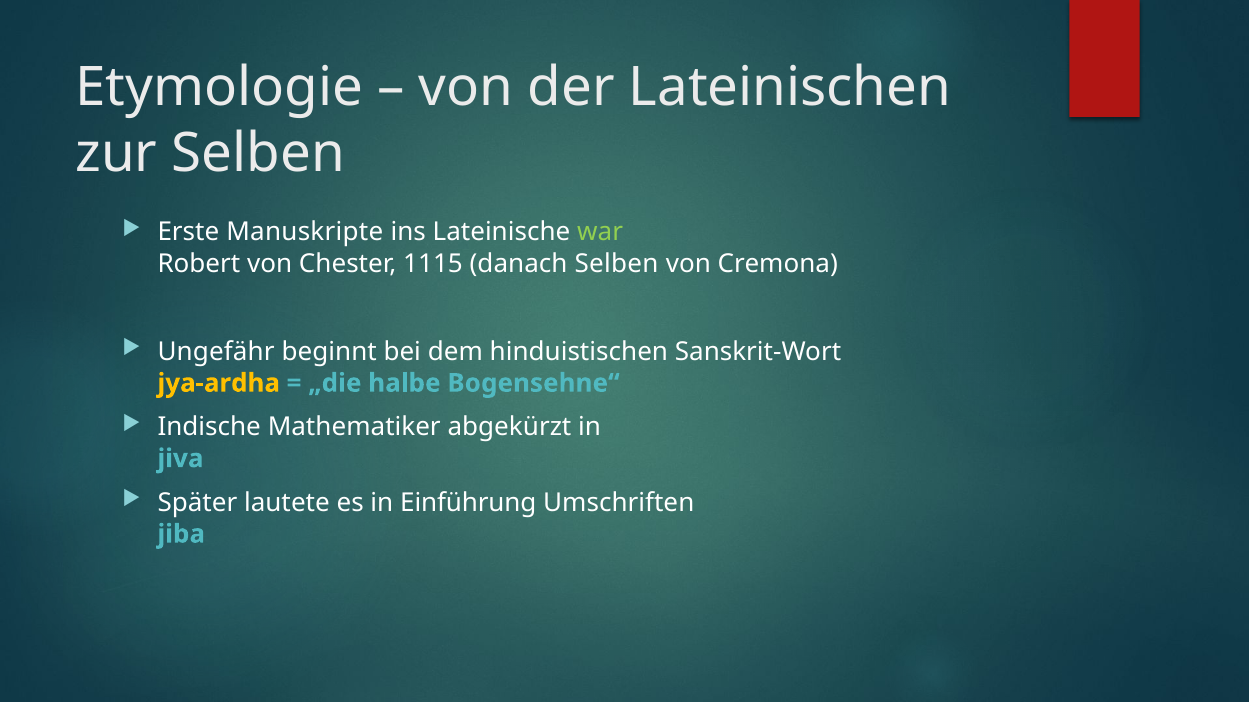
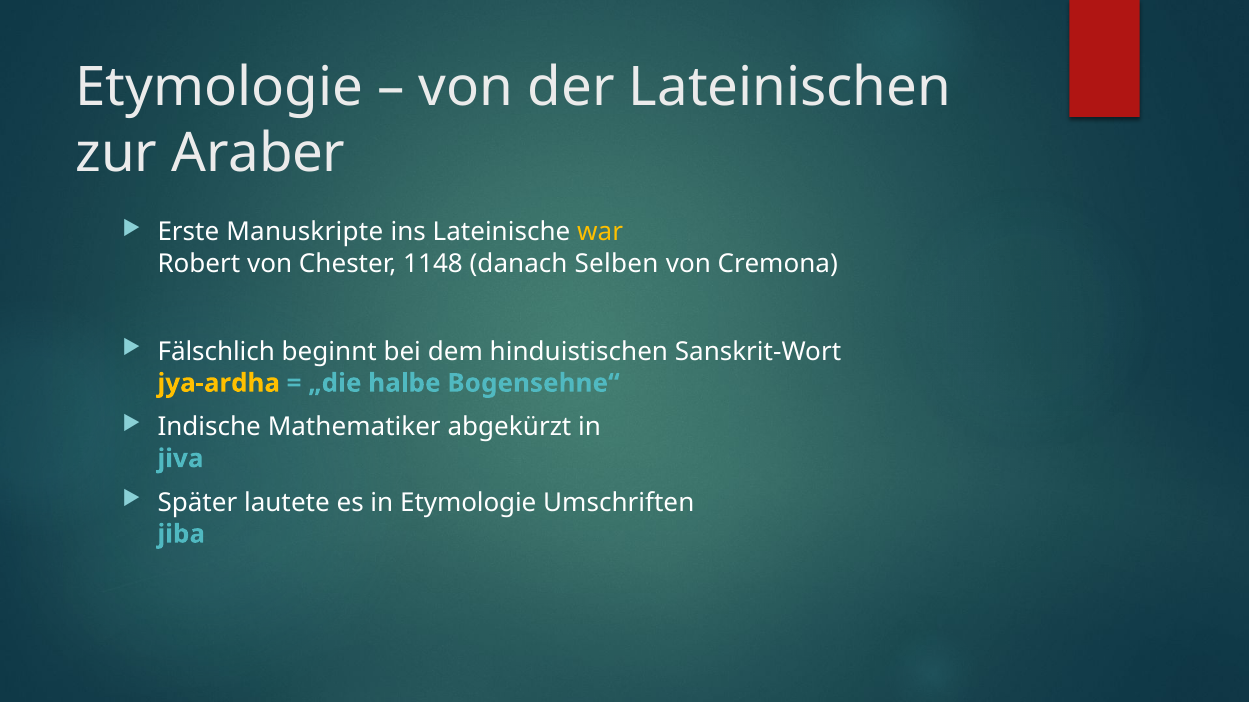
zur Selben: Selben -> Araber
war colour: light green -> yellow
1115: 1115 -> 1148
Ungefähr: Ungefähr -> Fälschlich
in Einführung: Einführung -> Etymologie
